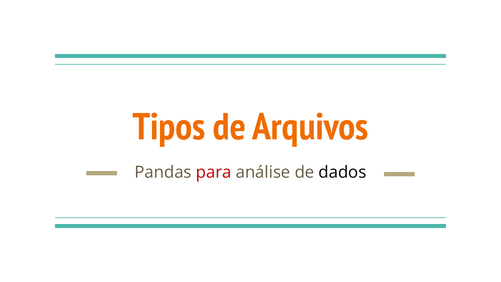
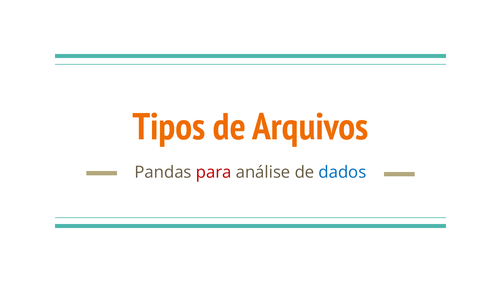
dados colour: black -> blue
